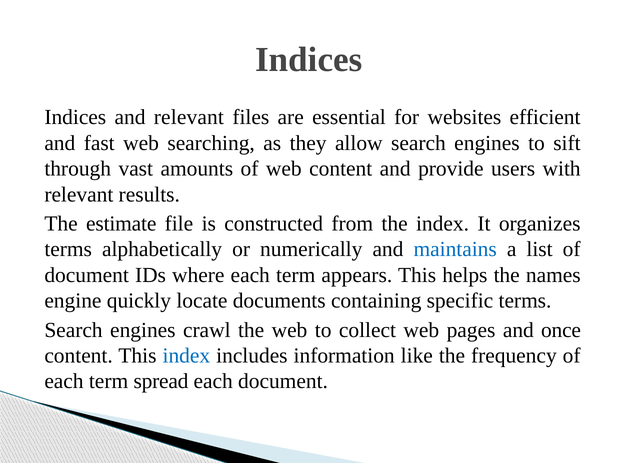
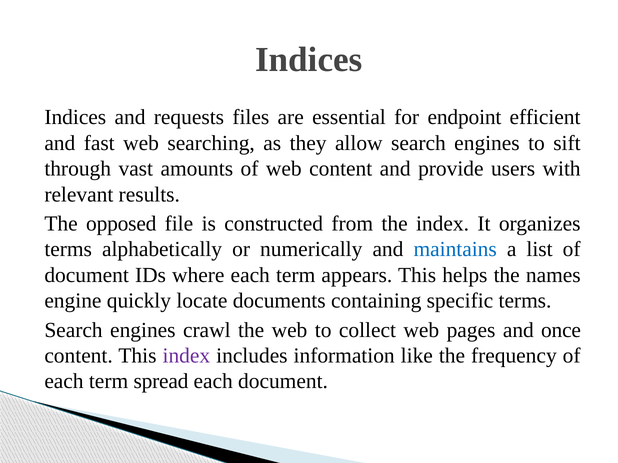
and relevant: relevant -> requests
websites: websites -> endpoint
estimate: estimate -> opposed
index at (186, 356) colour: blue -> purple
